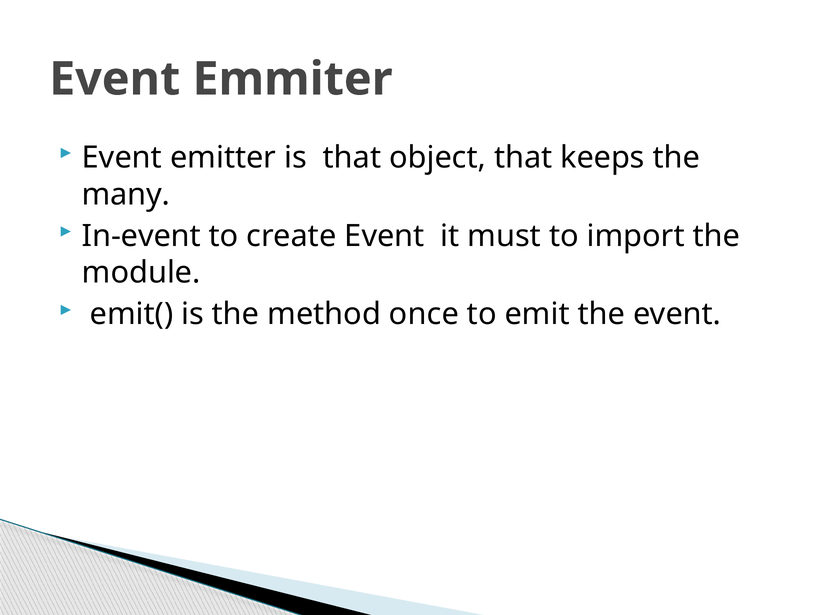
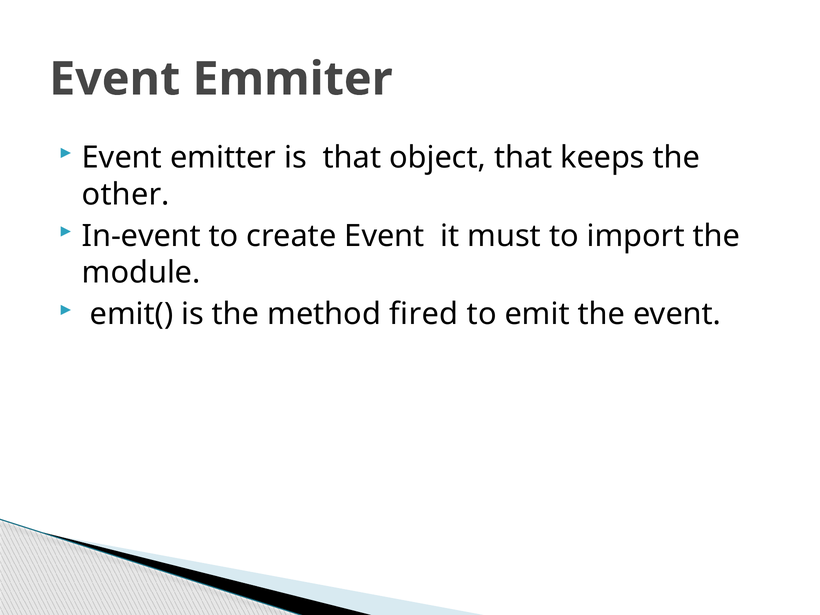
many: many -> other
once: once -> fired
